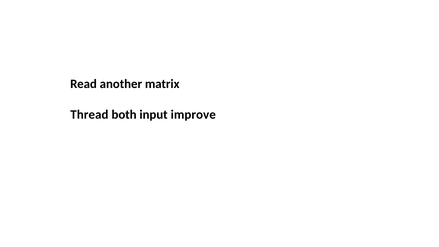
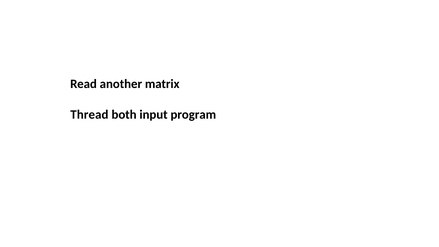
improve: improve -> program
